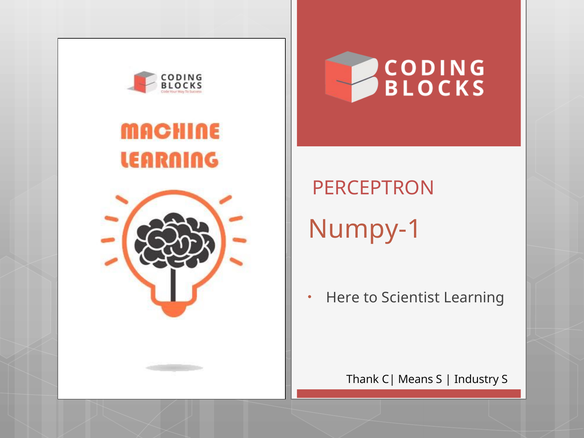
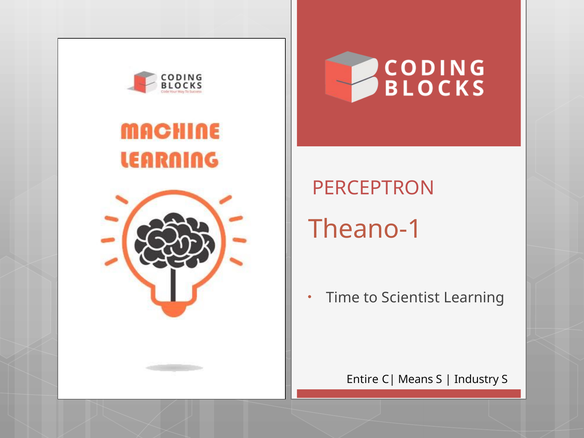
Numpy-1: Numpy-1 -> Theano-1
Here: Here -> Time
Thank: Thank -> Entire
